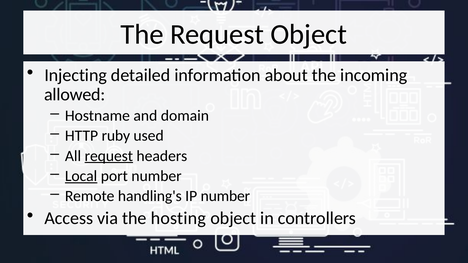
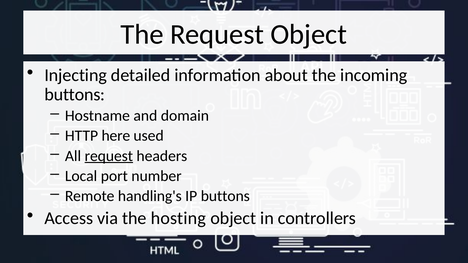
allowed at (75, 95): allowed -> buttons
ruby: ruby -> here
Local underline: present -> none
IP number: number -> buttons
